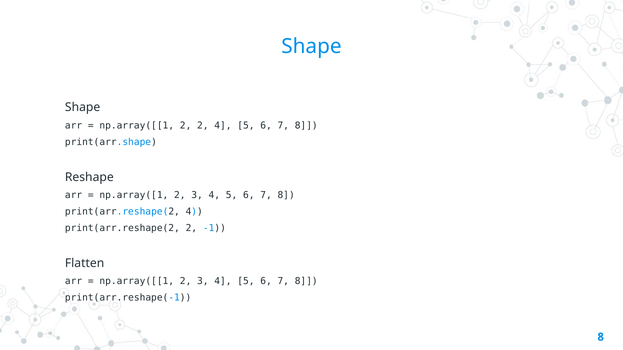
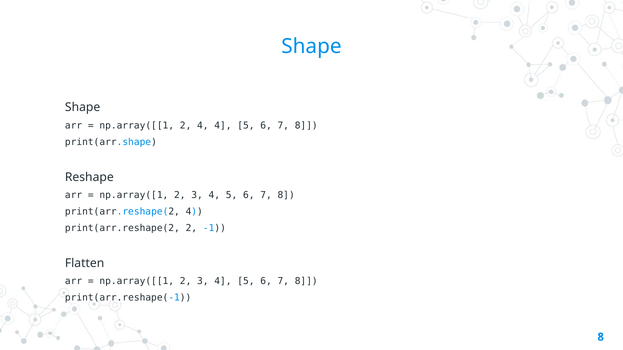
2 2: 2 -> 4
